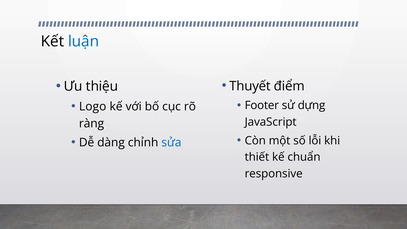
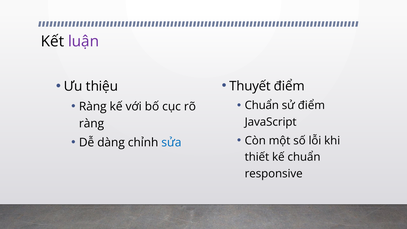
luận colour: blue -> purple
Footer at (262, 105): Footer -> Chuẩn
sử dựng: dựng -> điểm
Logo at (93, 106): Logo -> Ràng
